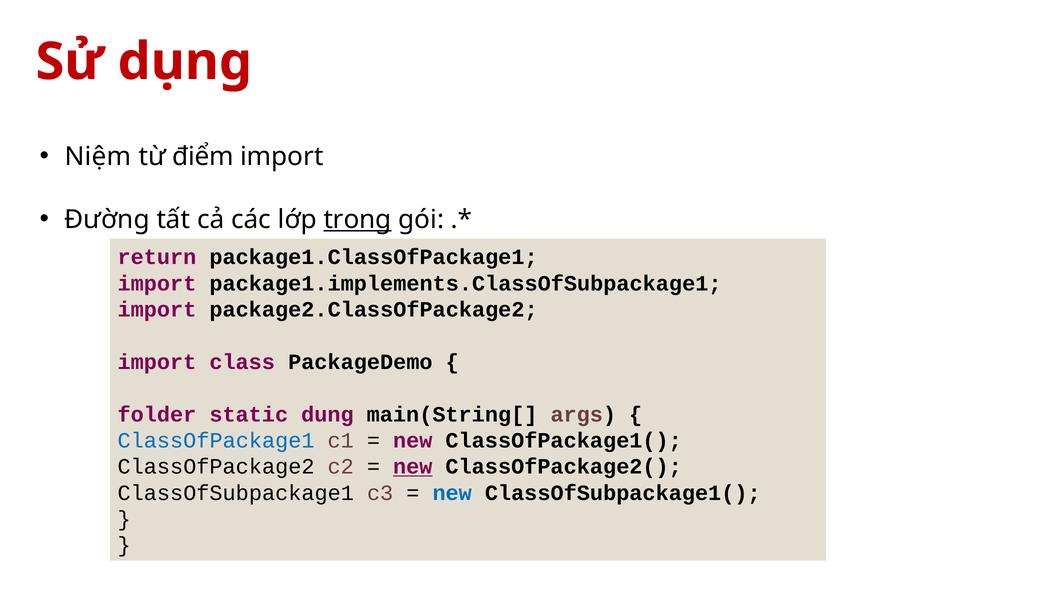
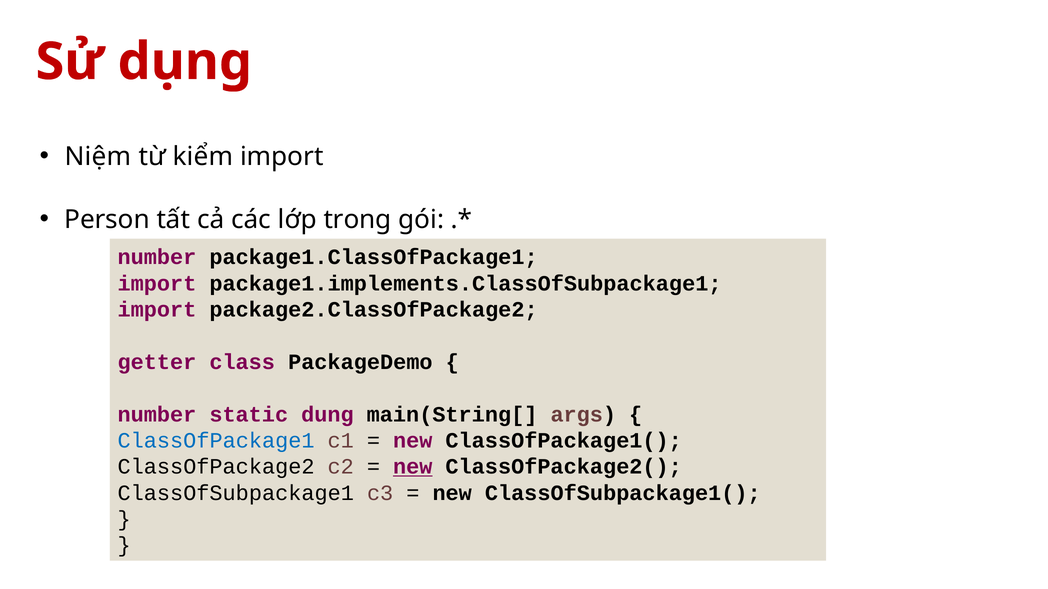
điểm: điểm -> kiểm
Đường: Đường -> Person
trong underline: present -> none
return at (157, 257): return -> number
import at (157, 362): import -> getter
folder at (157, 415): folder -> number
new at (452, 493) colour: blue -> black
